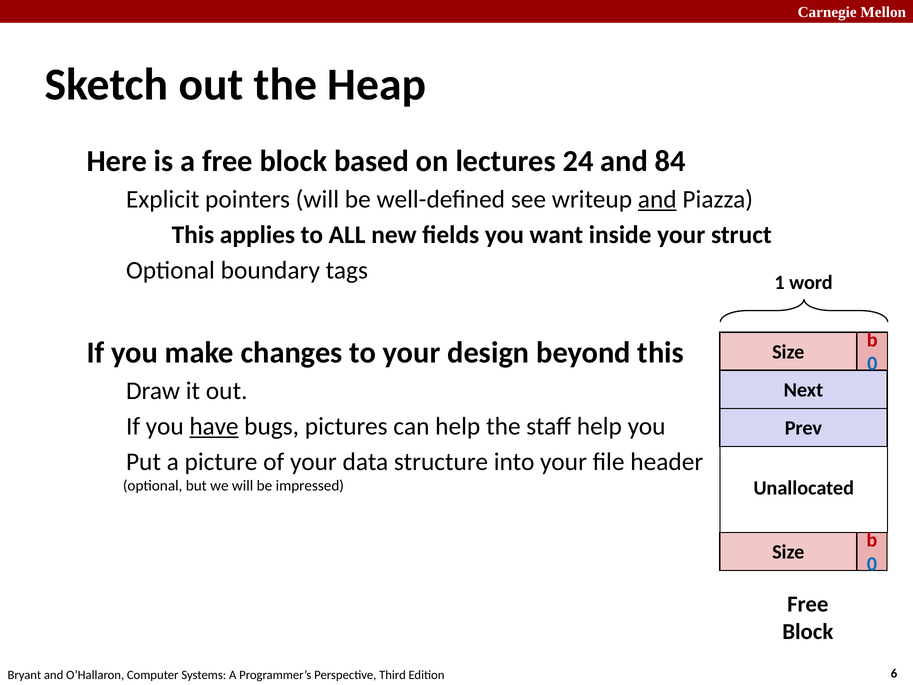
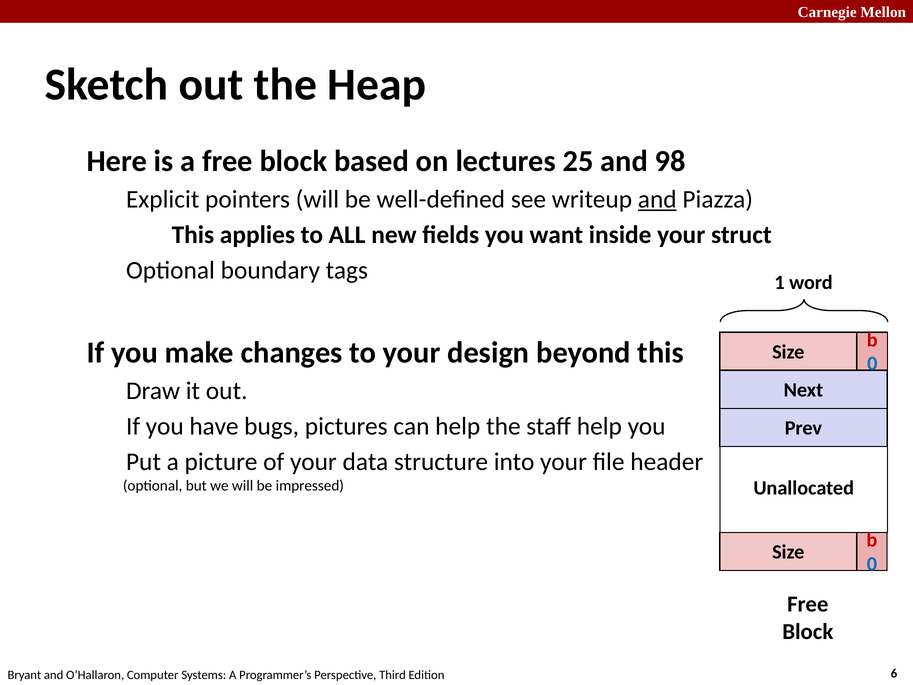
24: 24 -> 25
84: 84 -> 98
have underline: present -> none
